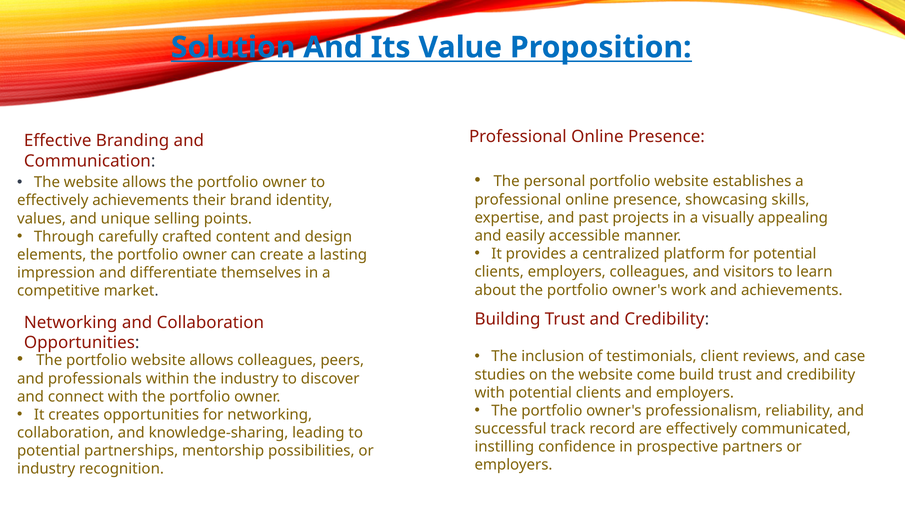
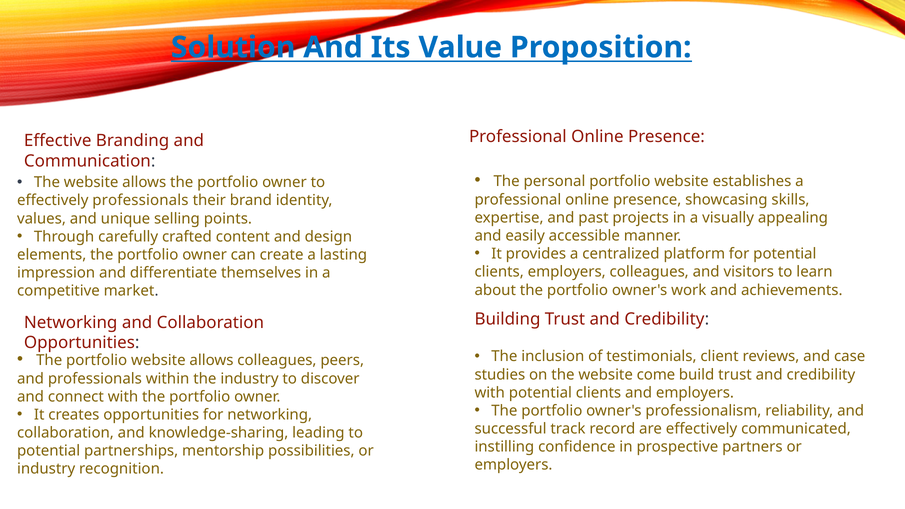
effectively achievements: achievements -> professionals
